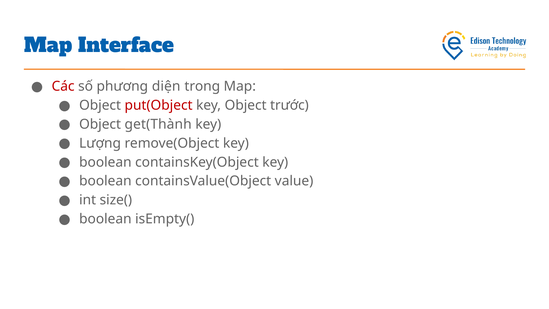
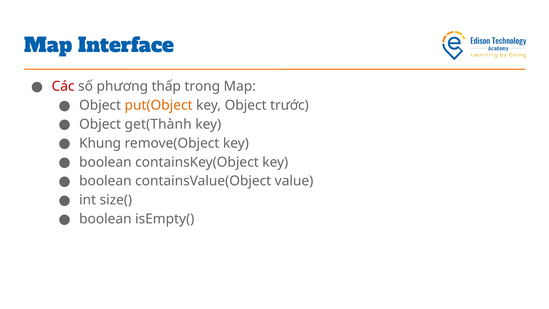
diện: diện -> thấp
put(Object colour: red -> orange
Lượng: Lượng -> Khung
